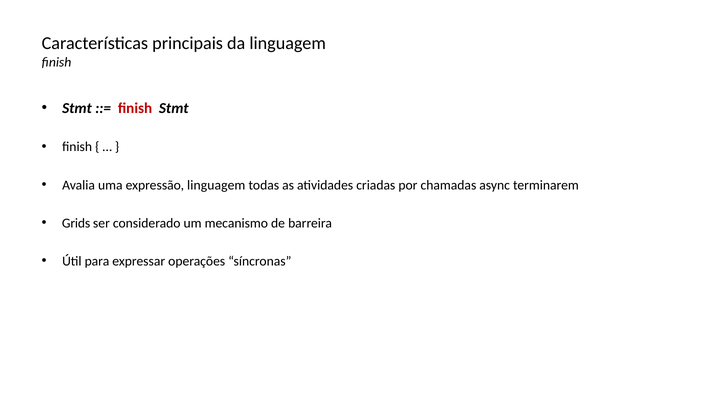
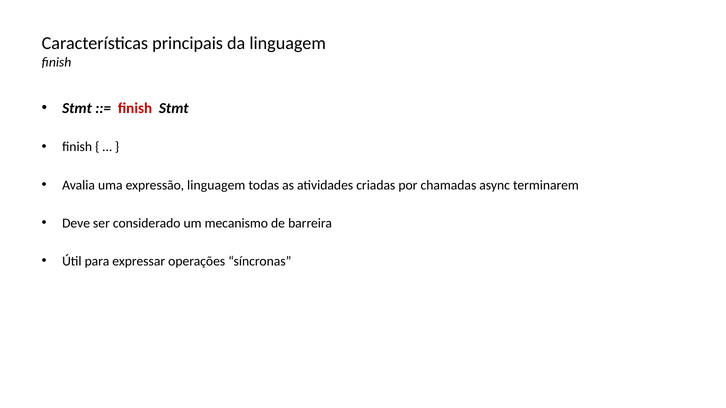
Grids: Grids -> Deve
